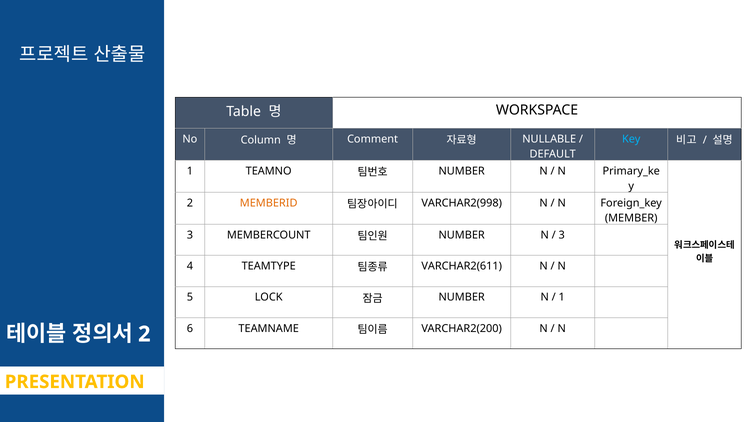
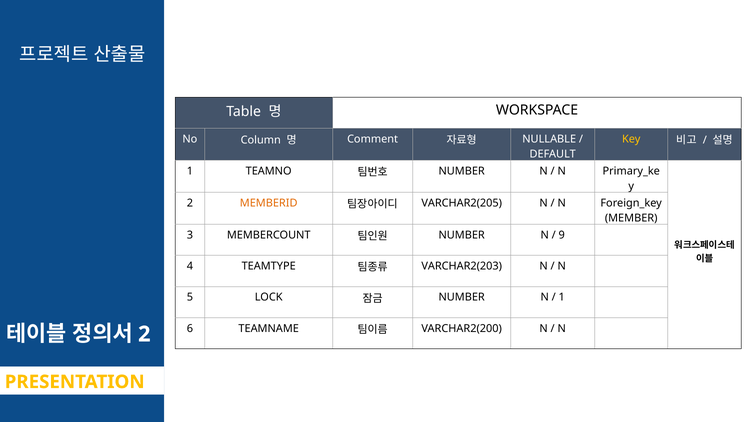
Key colour: light blue -> yellow
VARCHAR2(998: VARCHAR2(998 -> VARCHAR2(205
3 at (562, 235): 3 -> 9
VARCHAR2(611: VARCHAR2(611 -> VARCHAR2(203
